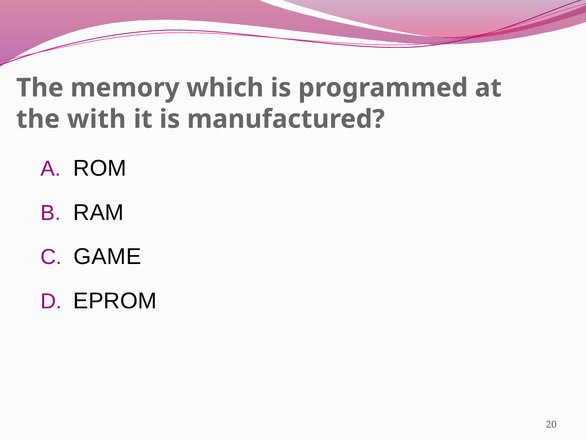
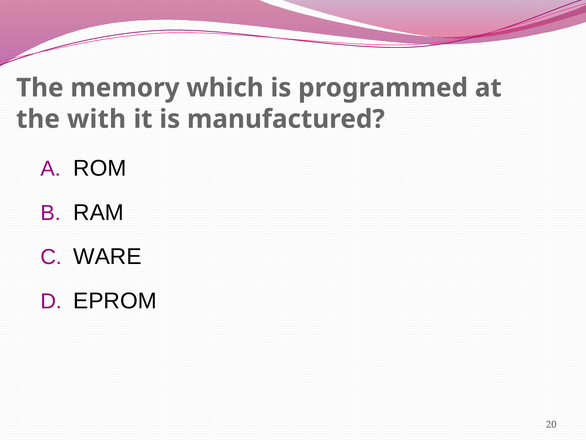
GAME: GAME -> WARE
